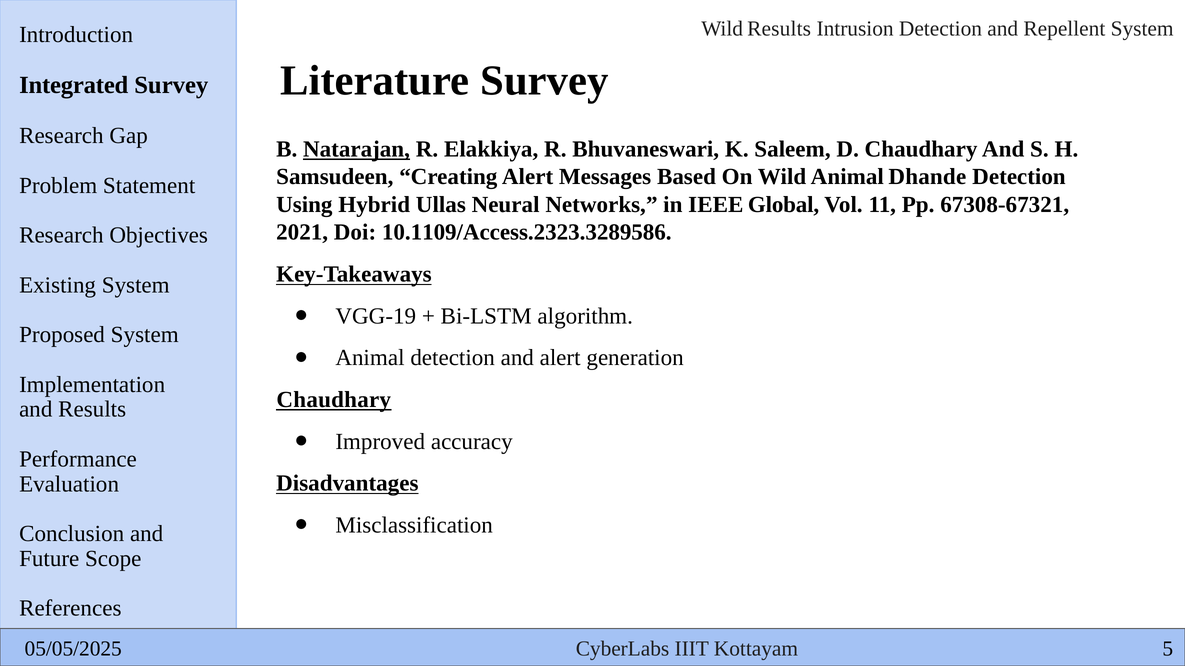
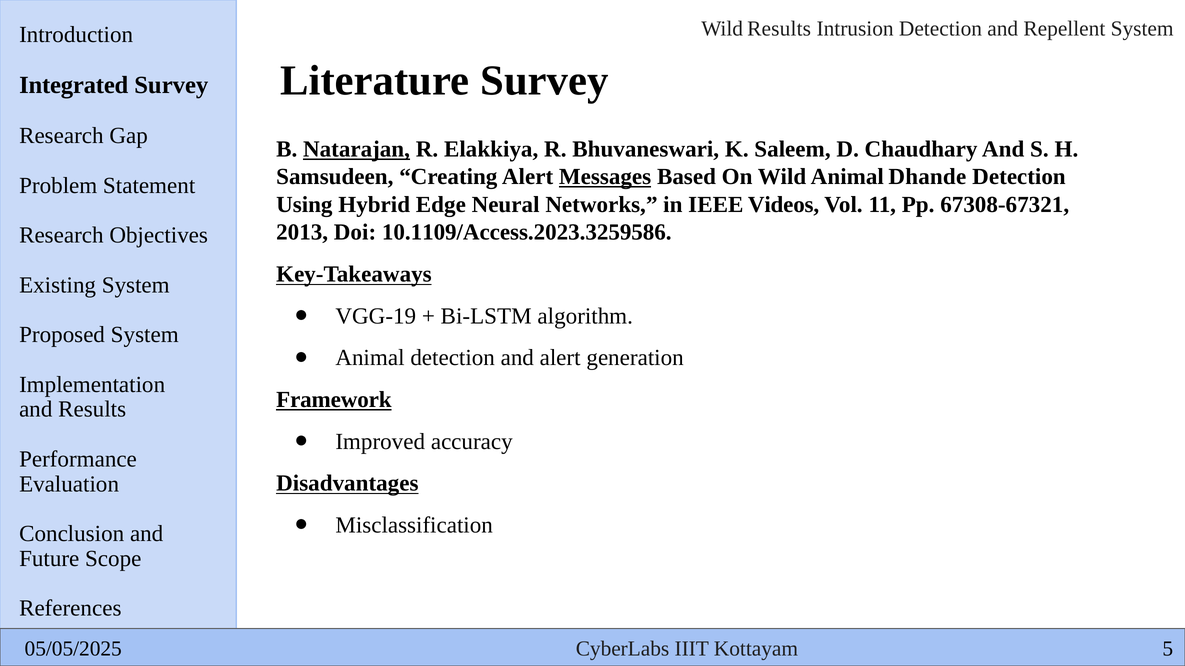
Messages underline: none -> present
Ullas: Ullas -> Edge
Global: Global -> Videos
2021: 2021 -> 2013
10.1109/Access.2323.3289586: 10.1109/Access.2323.3289586 -> 10.1109/Access.2023.3259586
Chaudhary at (334, 400): Chaudhary -> Framework
